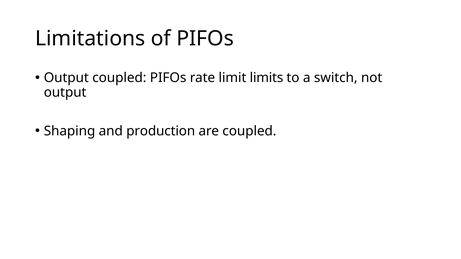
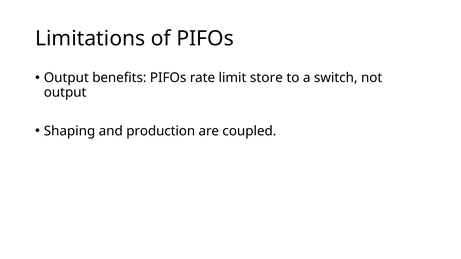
Output coupled: coupled -> benefits
limits: limits -> store
